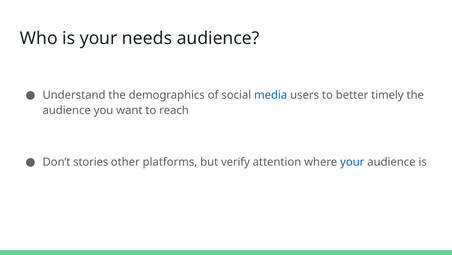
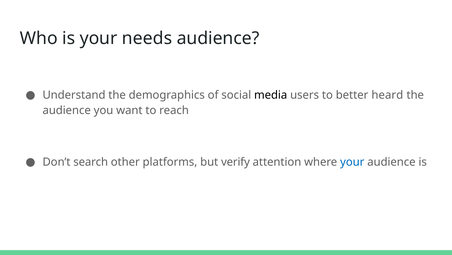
media colour: blue -> black
timely: timely -> heard
stories: stories -> search
